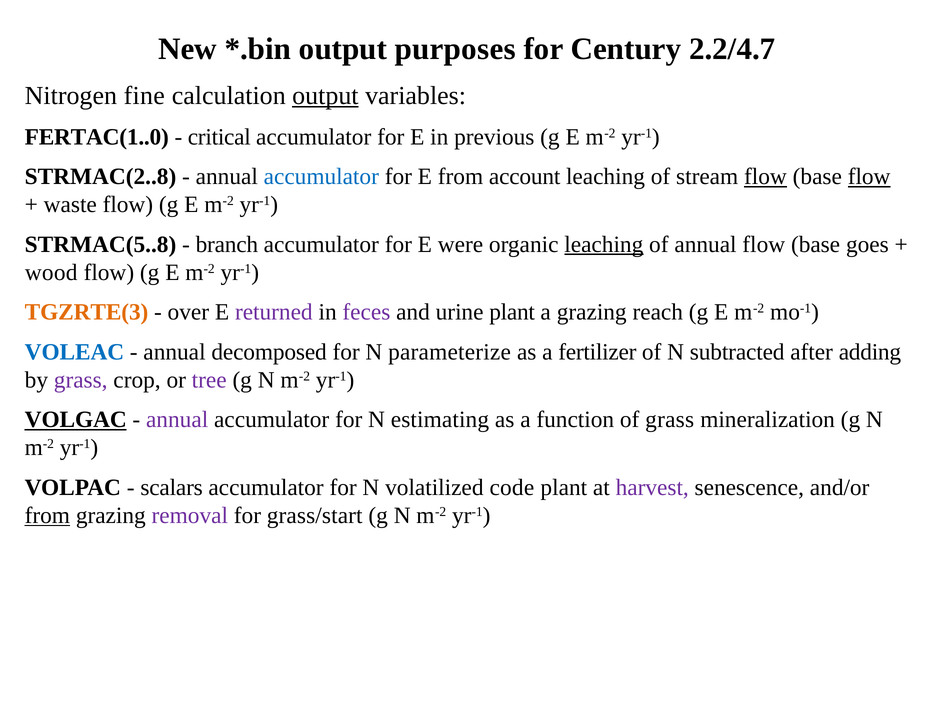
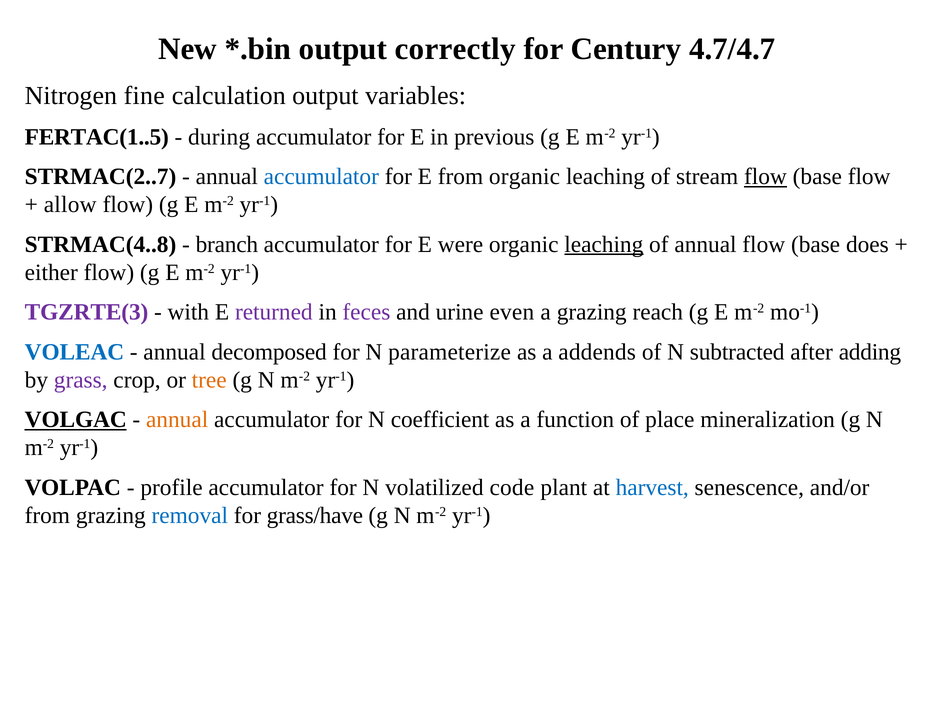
purposes: purposes -> correctly
2.2/4.7: 2.2/4.7 -> 4.7/4.7
output at (325, 96) underline: present -> none
FERTAC(1..0: FERTAC(1..0 -> FERTAC(1..5
critical: critical -> during
STRMAC(2..8: STRMAC(2..8 -> STRMAC(2..7
from account: account -> organic
flow at (869, 176) underline: present -> none
waste: waste -> allow
STRMAC(5..8: STRMAC(5..8 -> STRMAC(4..8
goes: goes -> does
wood: wood -> either
TGZRTE(3 colour: orange -> purple
over: over -> with
urine plant: plant -> even
fertilizer: fertilizer -> addends
tree colour: purple -> orange
annual at (177, 419) colour: purple -> orange
estimating: estimating -> coefficient
of grass: grass -> place
scalars: scalars -> profile
harvest colour: purple -> blue
from at (47, 515) underline: present -> none
removal colour: purple -> blue
grass/start: grass/start -> grass/have
